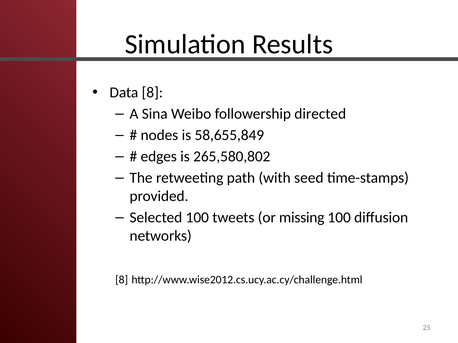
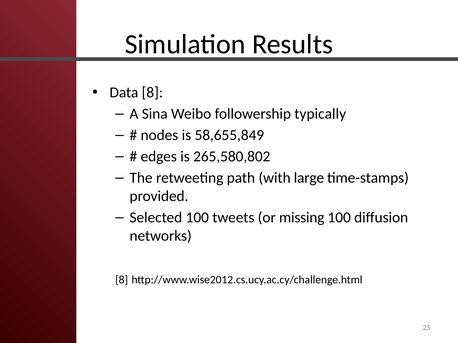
directed: directed -> typically
seed: seed -> large
